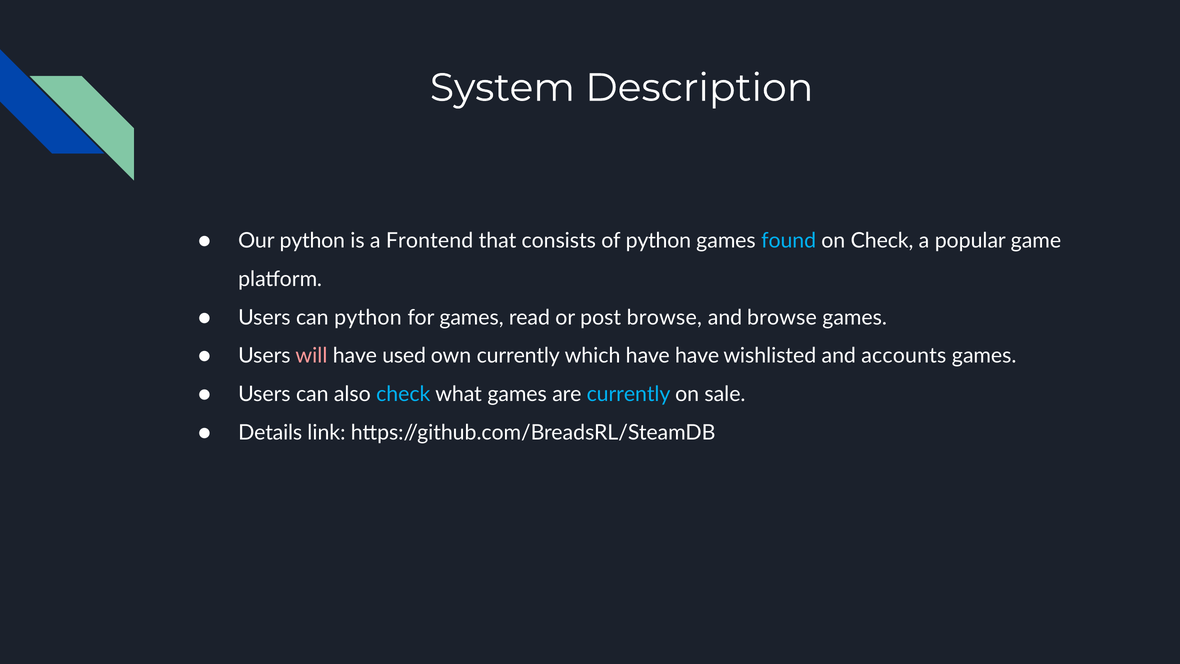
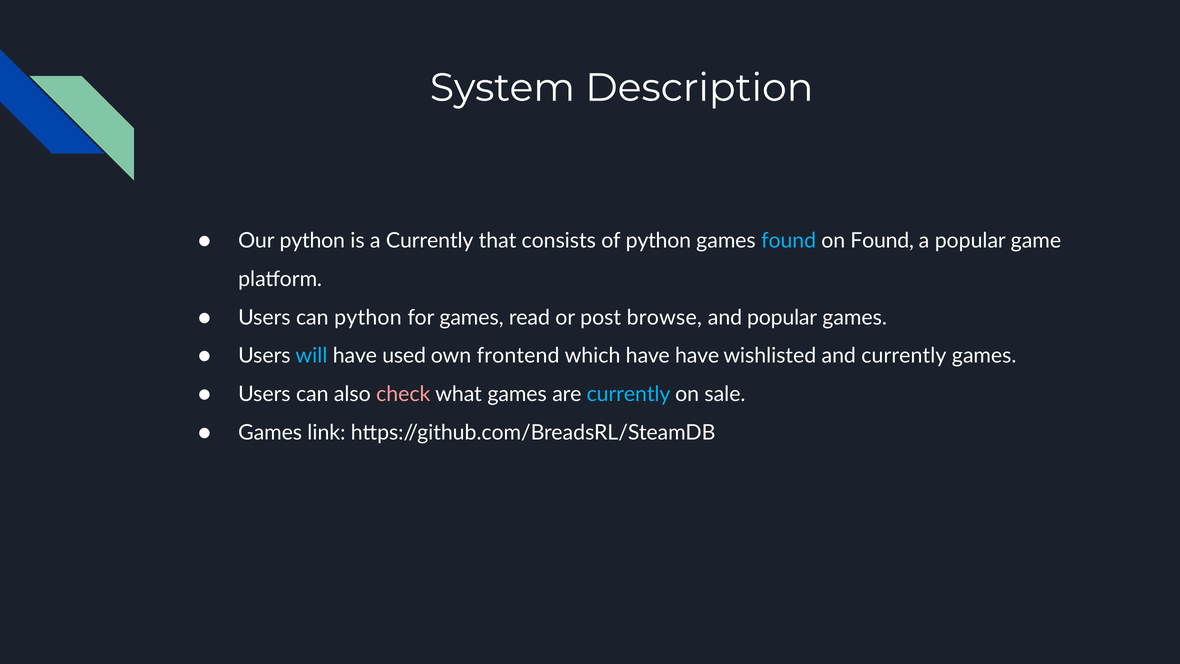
a Frontend: Frontend -> Currently
on Check: Check -> Found
and browse: browse -> popular
will colour: pink -> light blue
own currently: currently -> frontend
and accounts: accounts -> currently
check at (403, 394) colour: light blue -> pink
Details at (270, 432): Details -> Games
